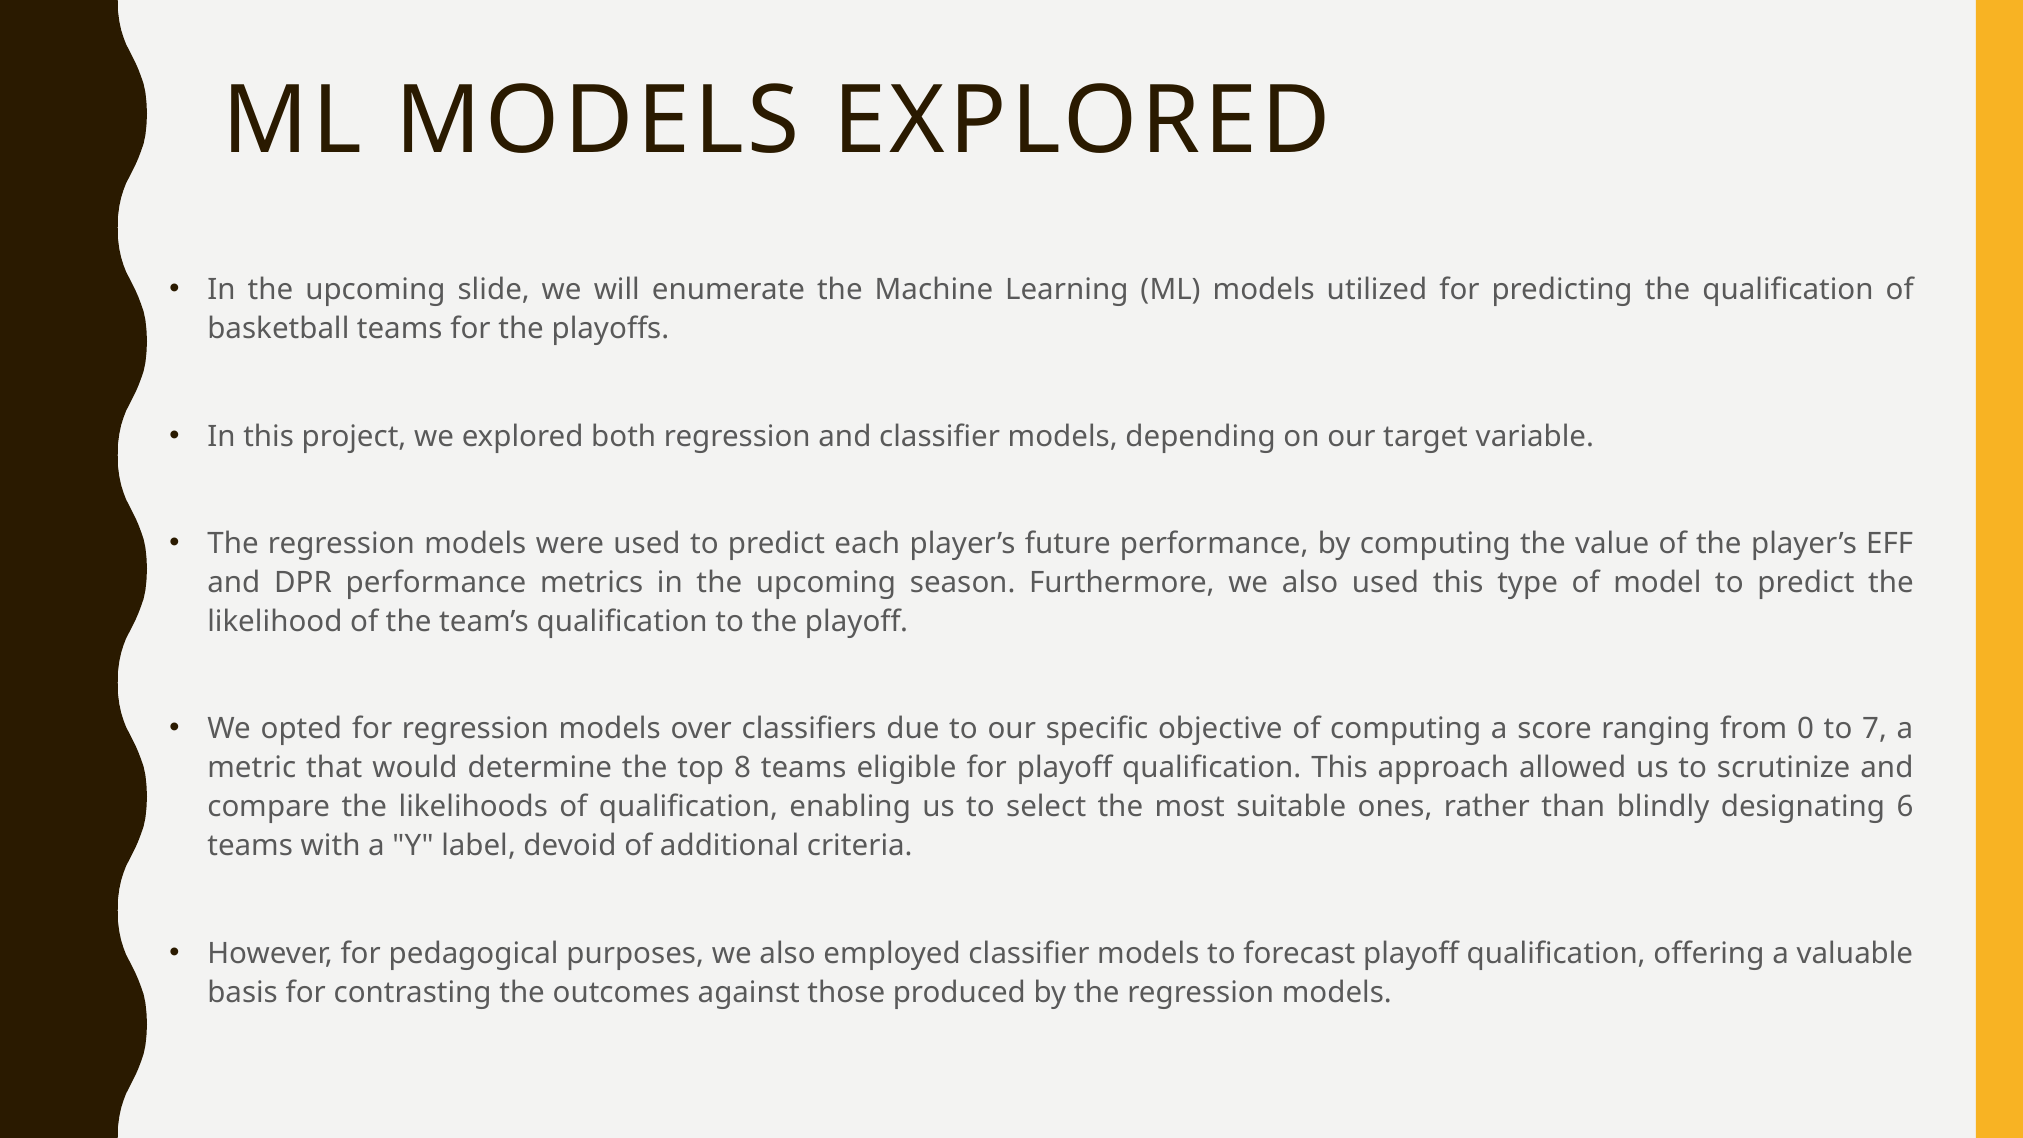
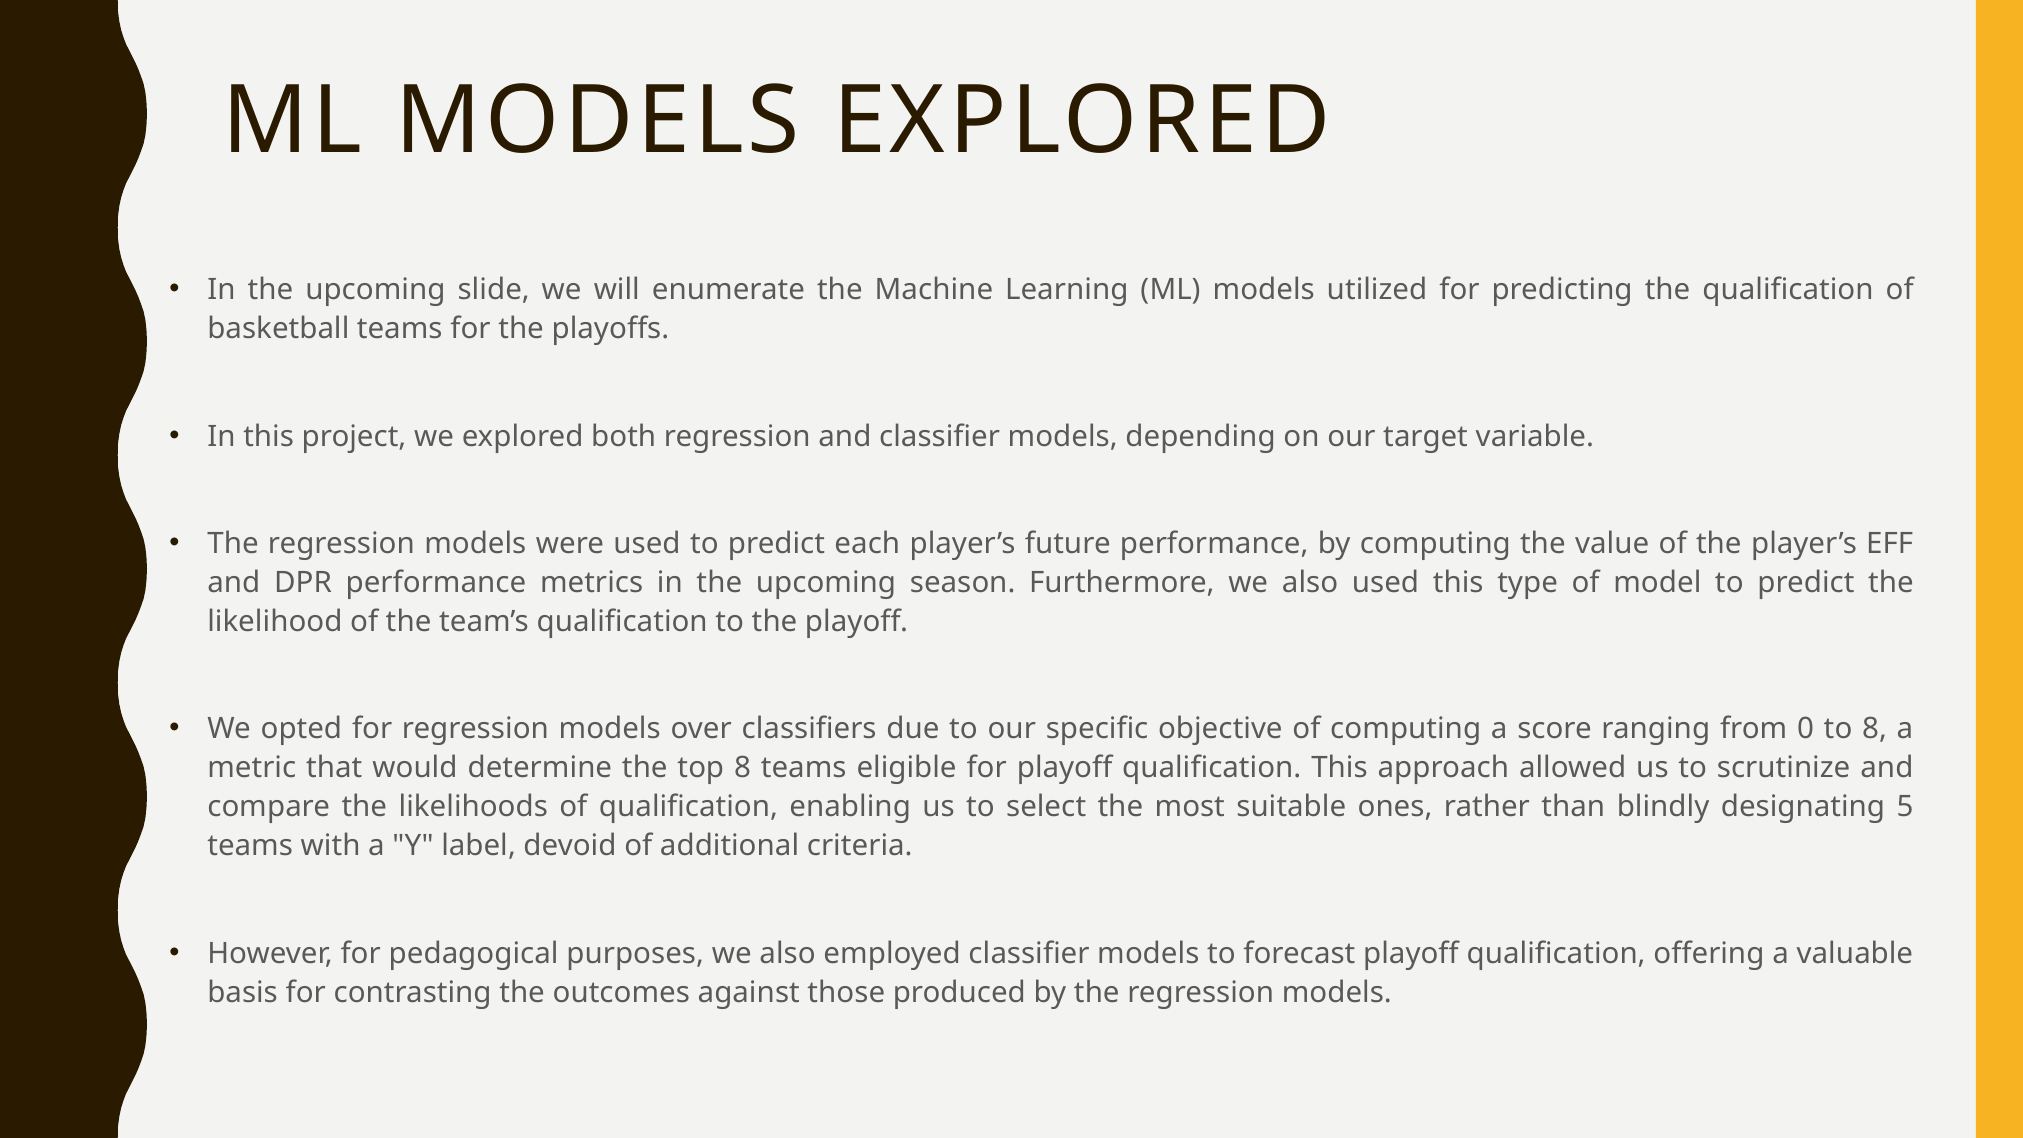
to 7: 7 -> 8
6: 6 -> 5
